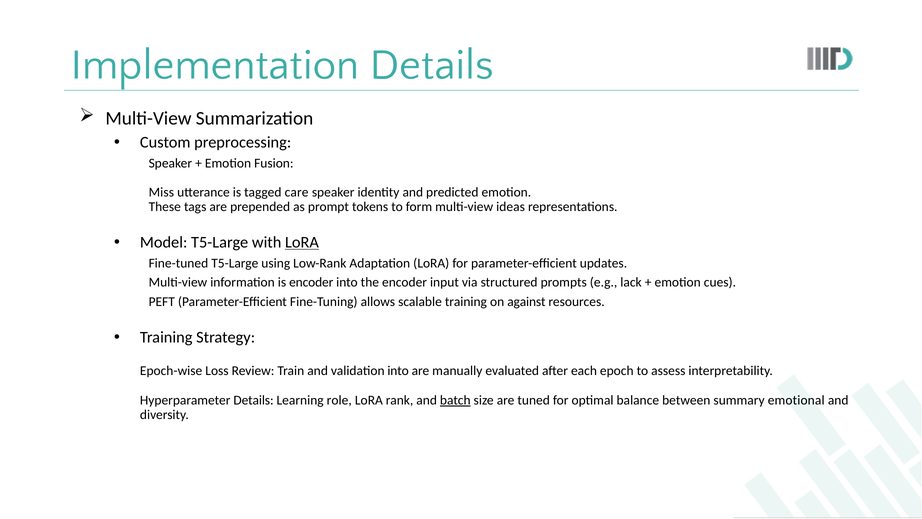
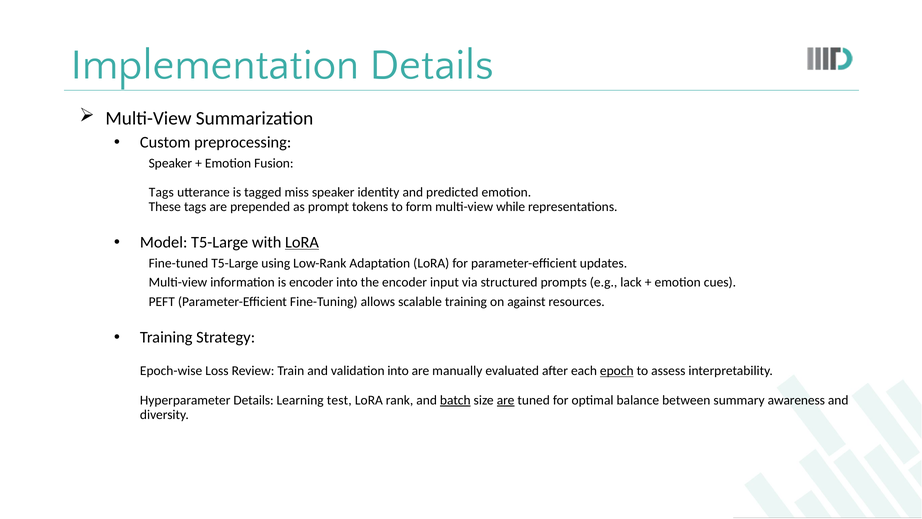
Miss at (161, 192): Miss -> Tags
care: care -> miss
ideas: ideas -> while
epoch underline: none -> present
role: role -> test
are at (506, 400) underline: none -> present
emotional: emotional -> awareness
